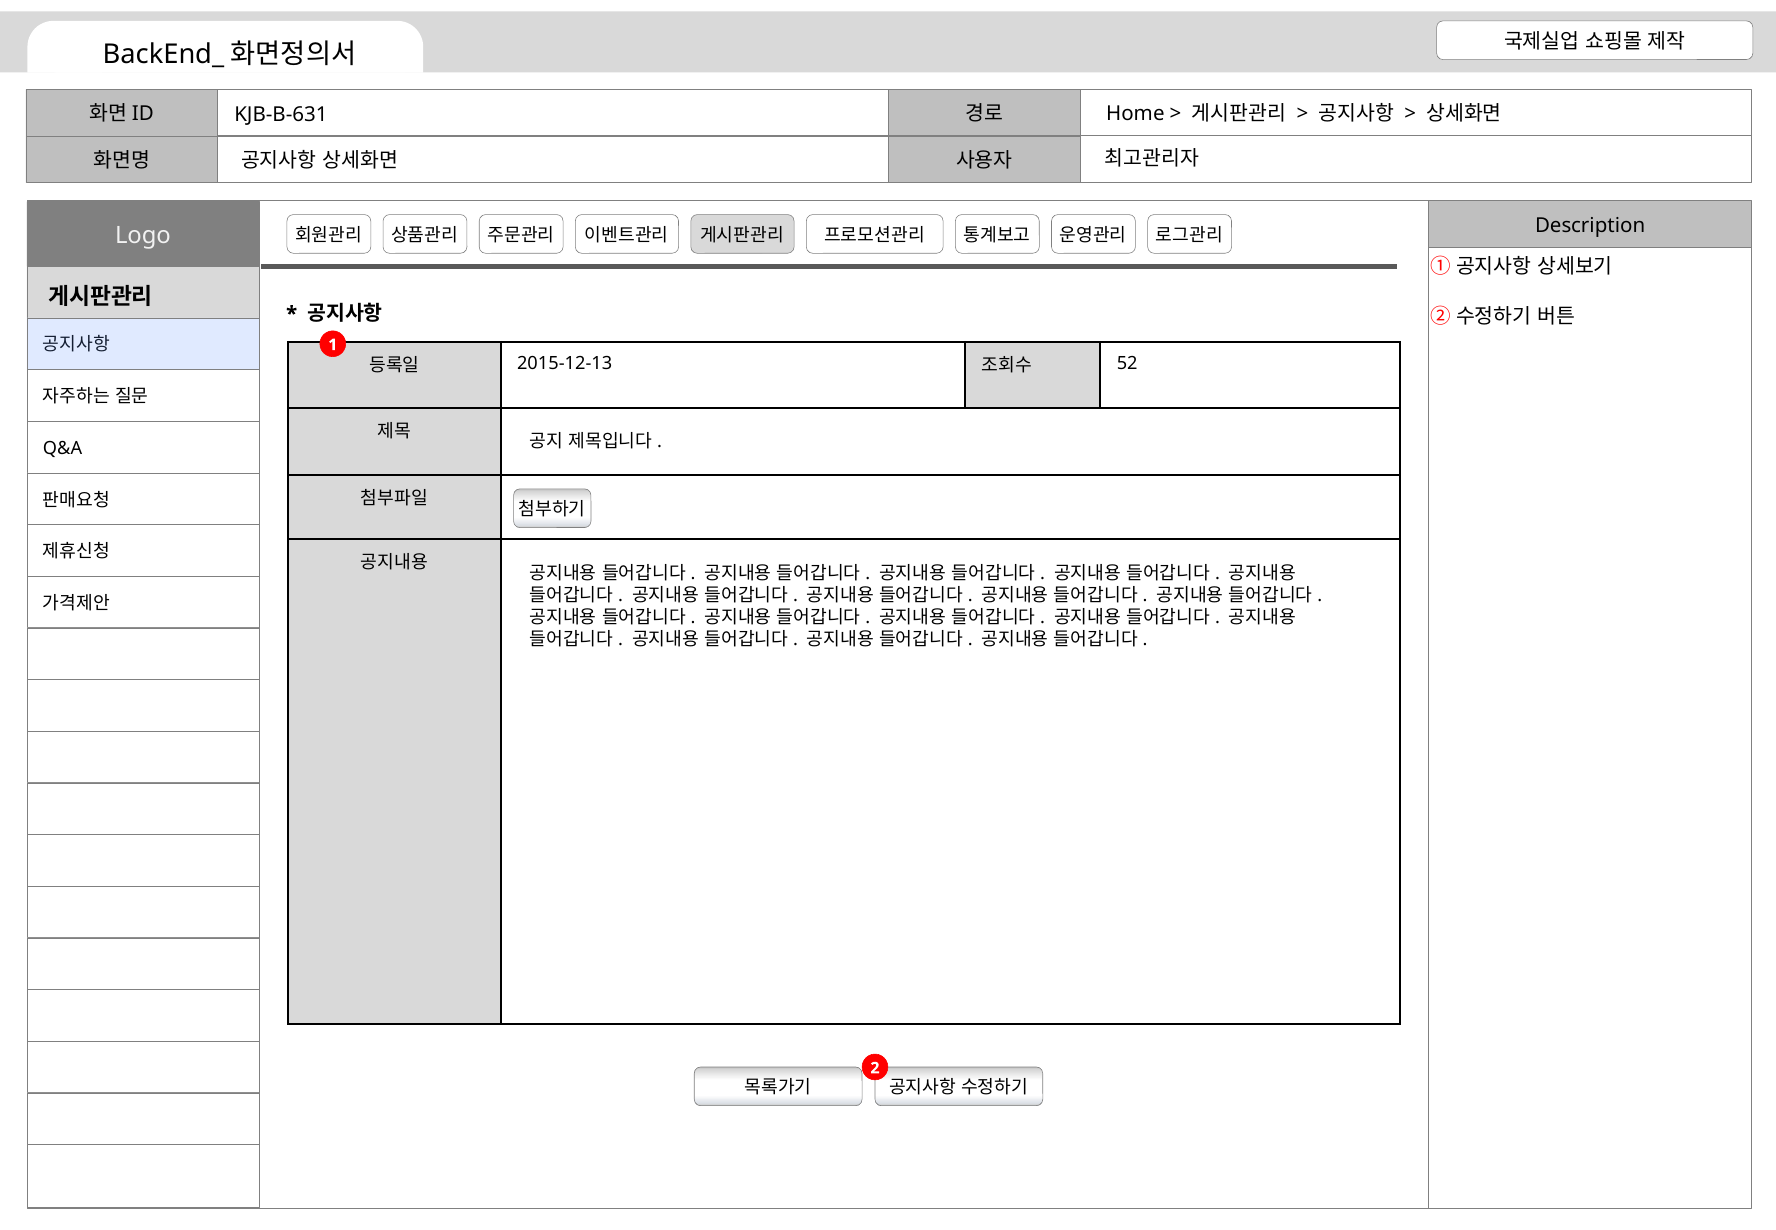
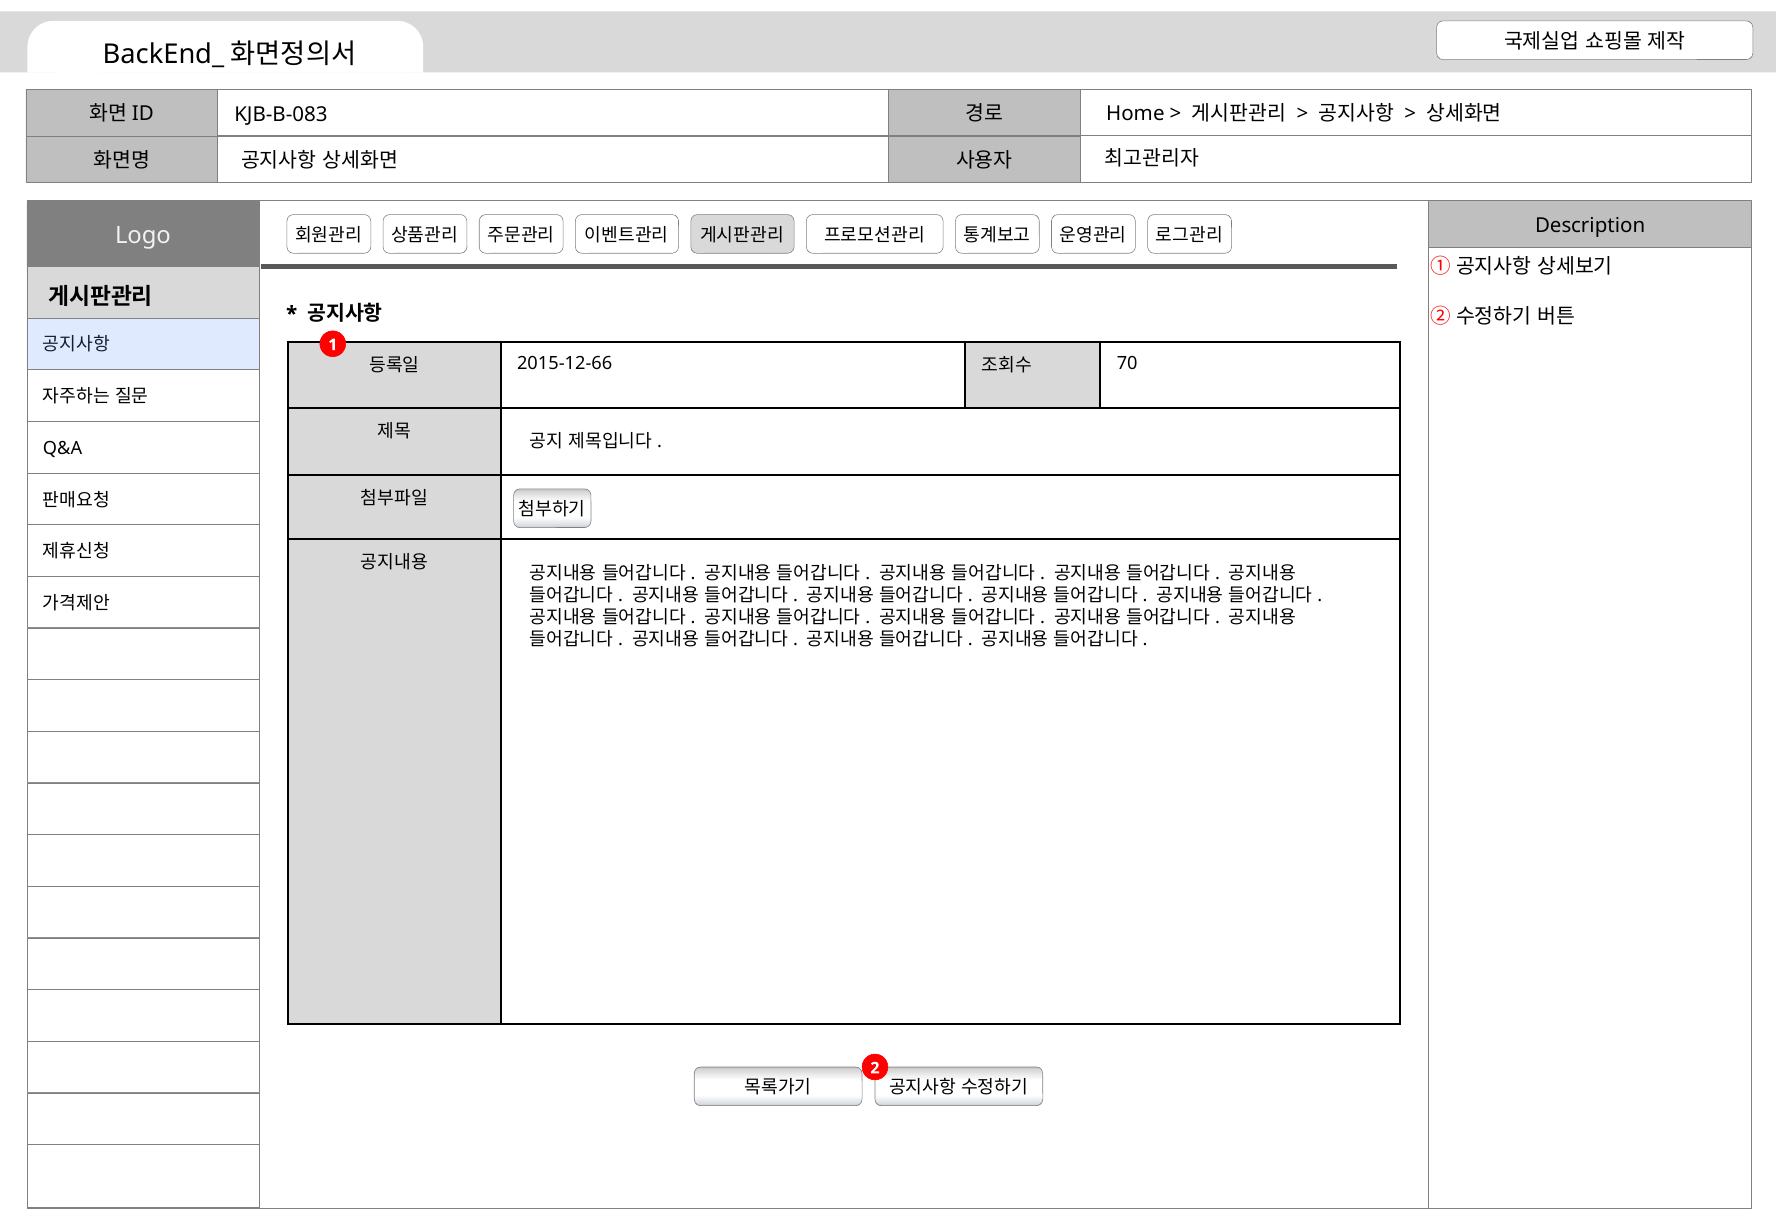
KJB-B-631: KJB-B-631 -> KJB-B-083
2015-12-13: 2015-12-13 -> 2015-12-66
52: 52 -> 70
